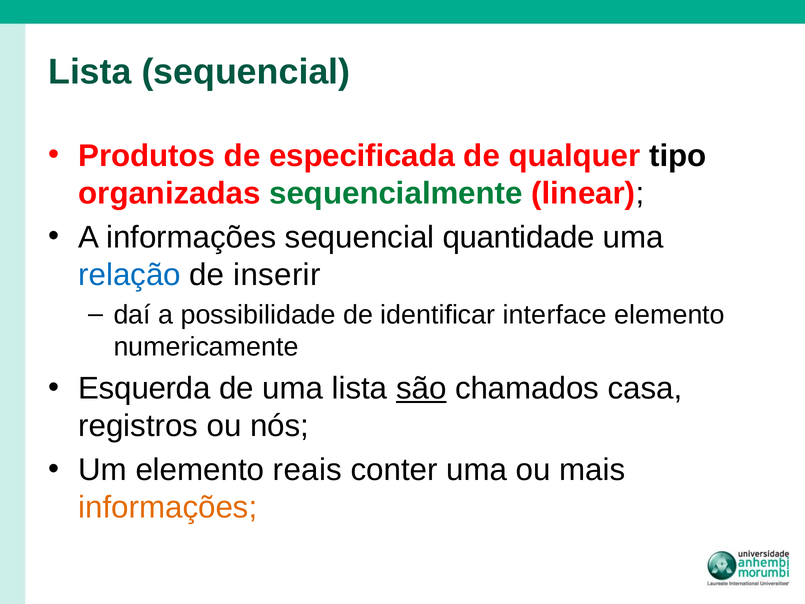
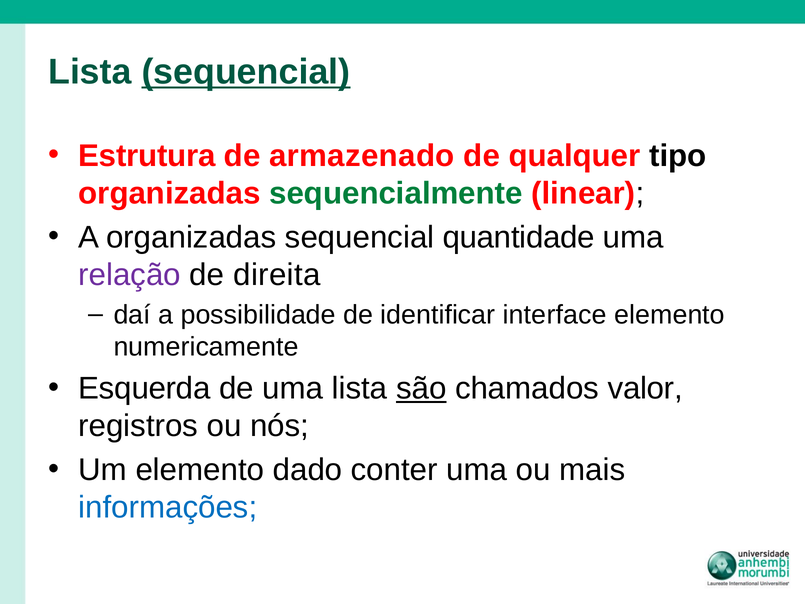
sequencial at (246, 72) underline: none -> present
Produtos: Produtos -> Estrutura
especificada: especificada -> armazenado
A informações: informações -> organizadas
relação colour: blue -> purple
inserir: inserir -> direita
casa: casa -> valor
reais: reais -> dado
informações at (168, 507) colour: orange -> blue
